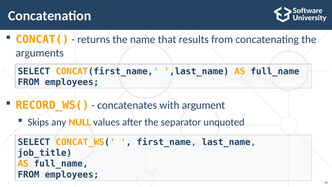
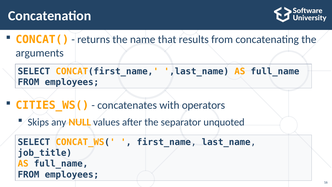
RECORD_WS(: RECORD_WS( -> CITIES_WS(
argument: argument -> operators
